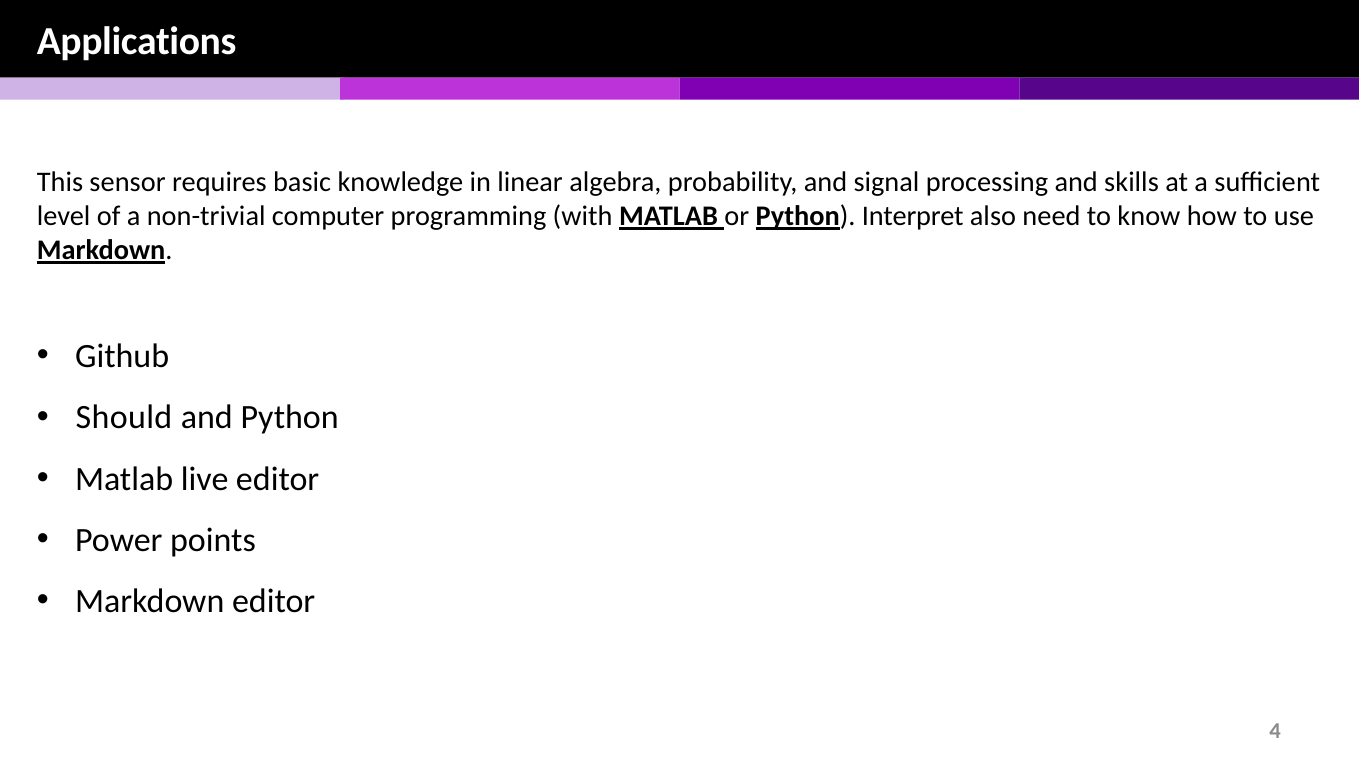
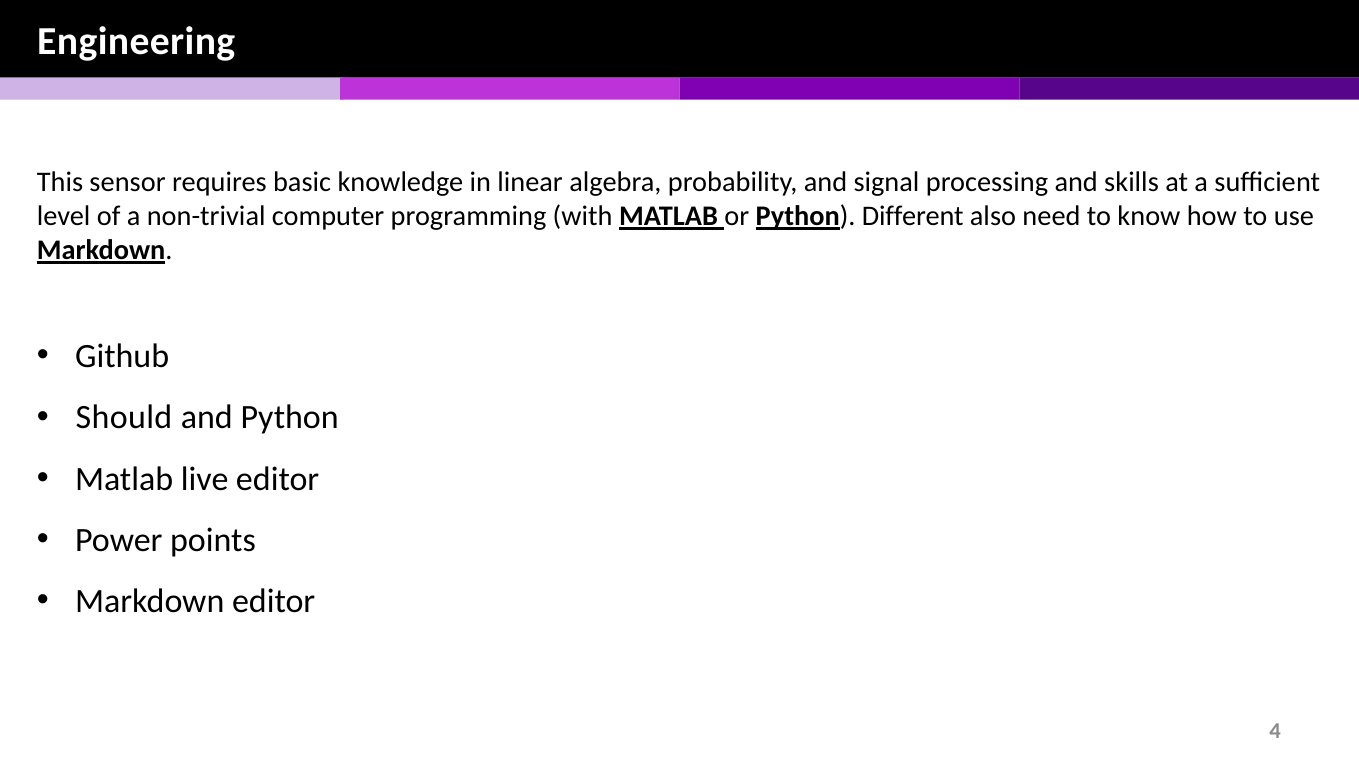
Applications: Applications -> Engineering
Interpret: Interpret -> Different
